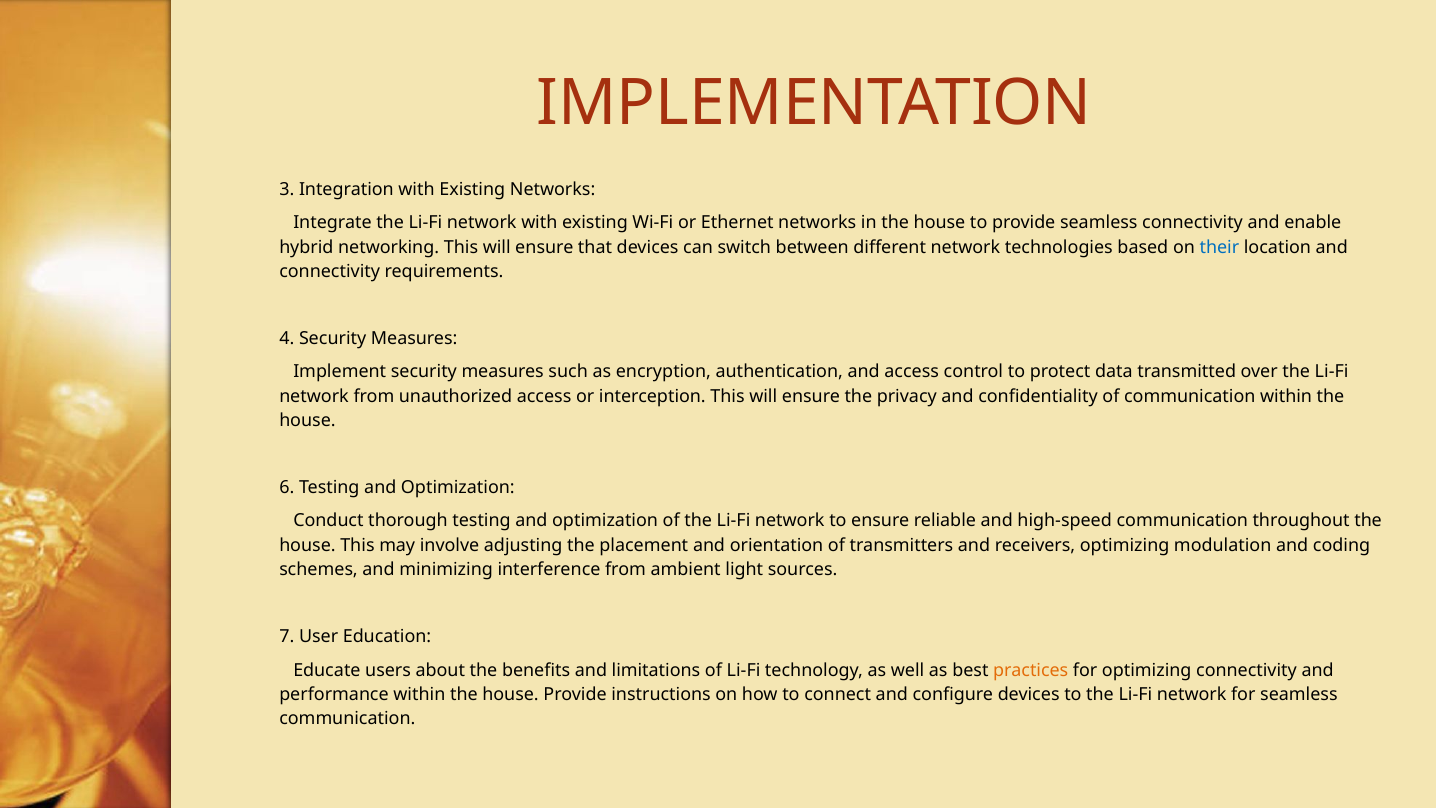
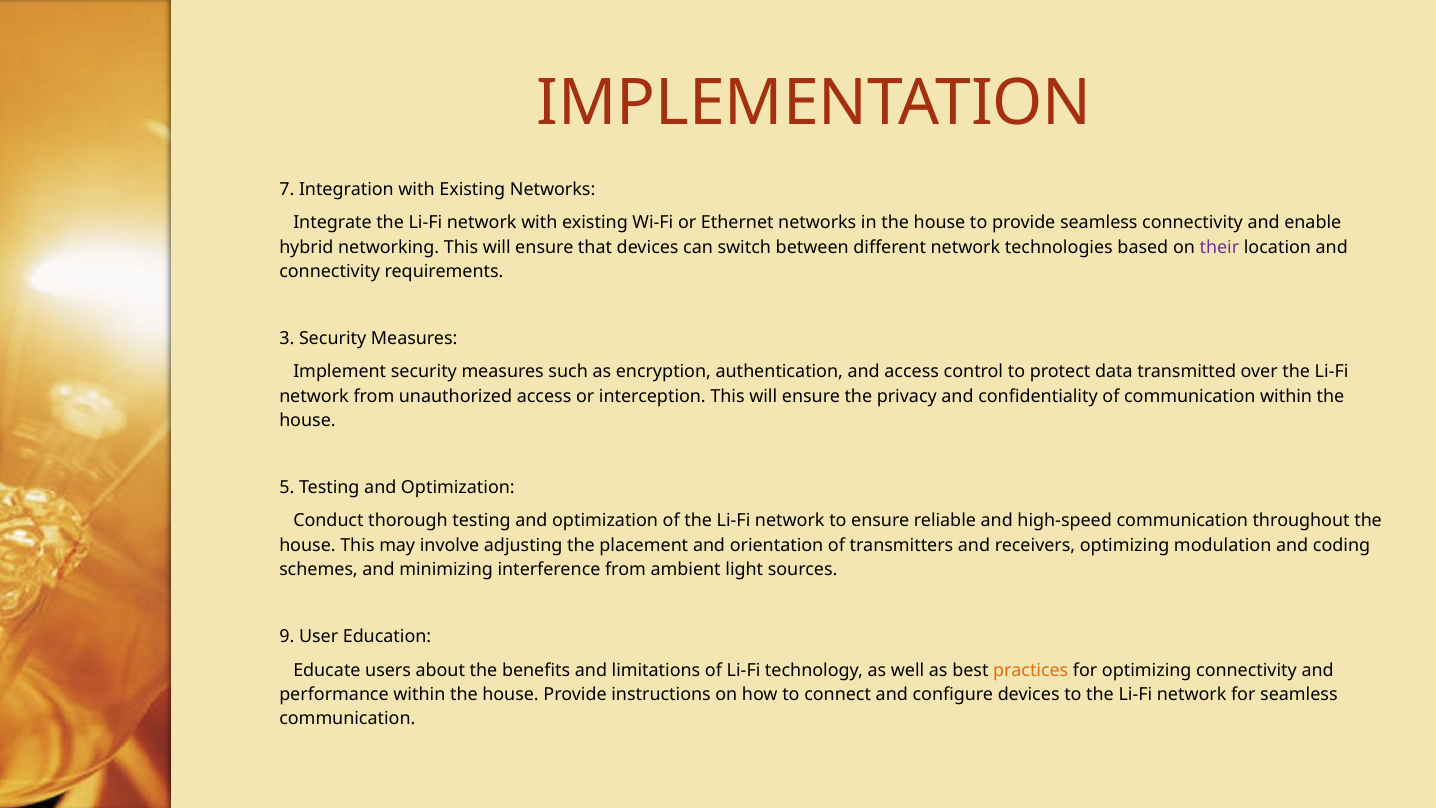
3: 3 -> 7
their colour: blue -> purple
4: 4 -> 3
6: 6 -> 5
7: 7 -> 9
